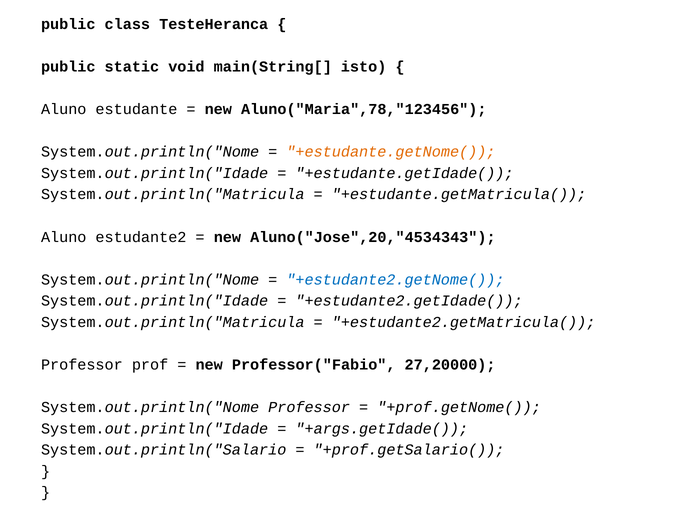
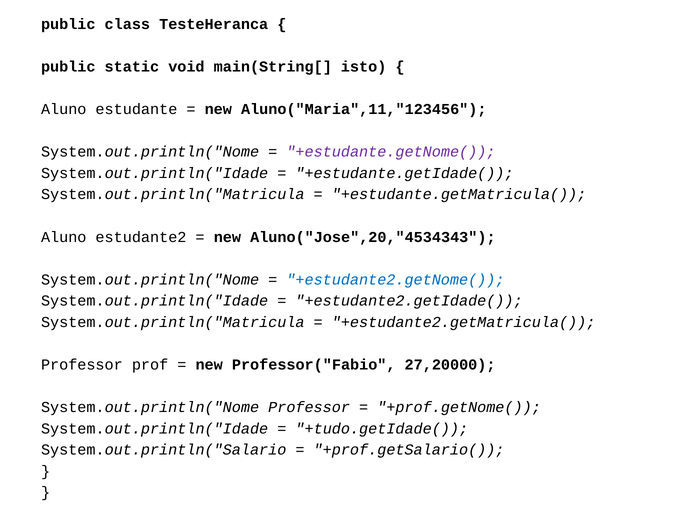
Aluno("Maria",78,"123456: Aluno("Maria",78,"123456 -> Aluno("Maria",11,"123456
+estudante.getNome( colour: orange -> purple
+args.getIdade(: +args.getIdade( -> +tudo.getIdade(
